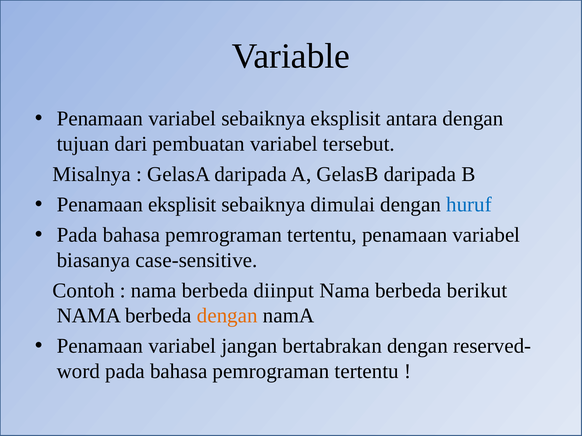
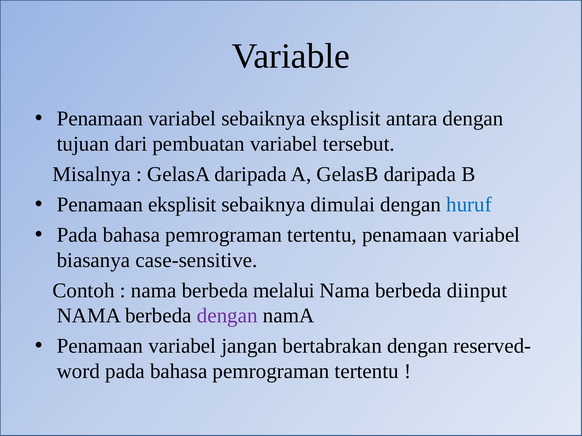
diinput: diinput -> melalui
berikut: berikut -> diinput
dengan at (227, 316) colour: orange -> purple
